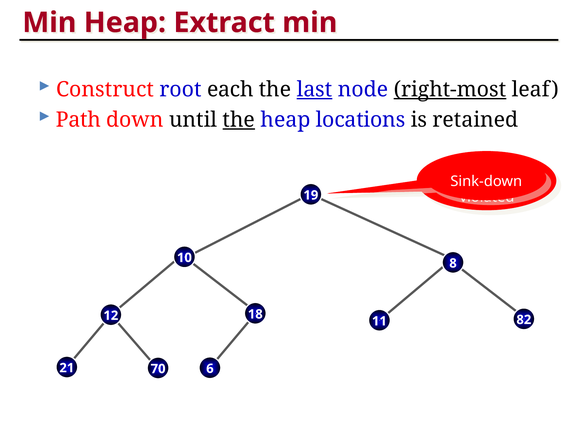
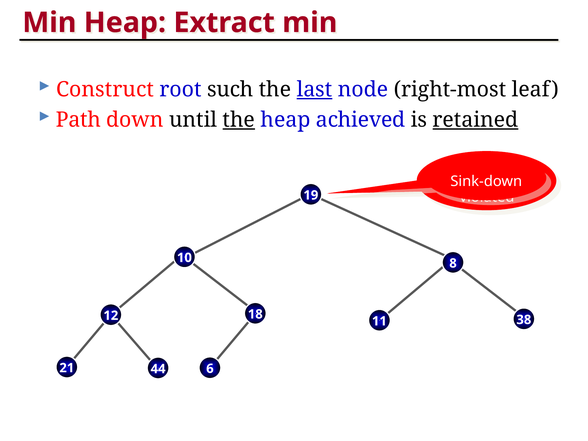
each: each -> such
right-most underline: present -> none
locations: locations -> achieved
retained underline: none -> present
82: 82 -> 38
70: 70 -> 44
